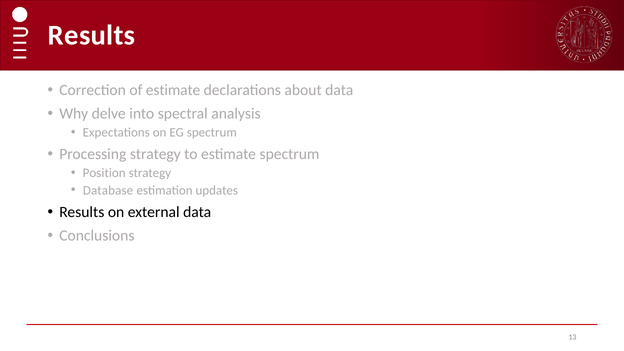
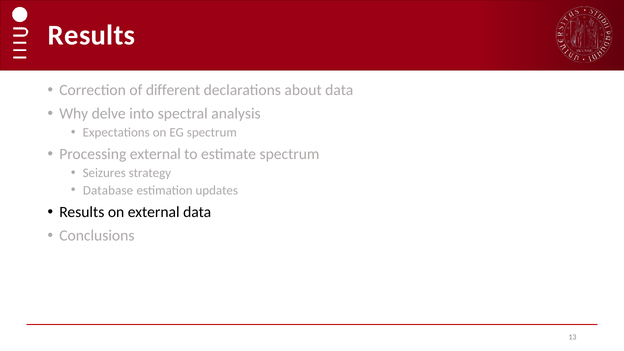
of estimate: estimate -> different
Processing strategy: strategy -> external
Position: Position -> Seizures
